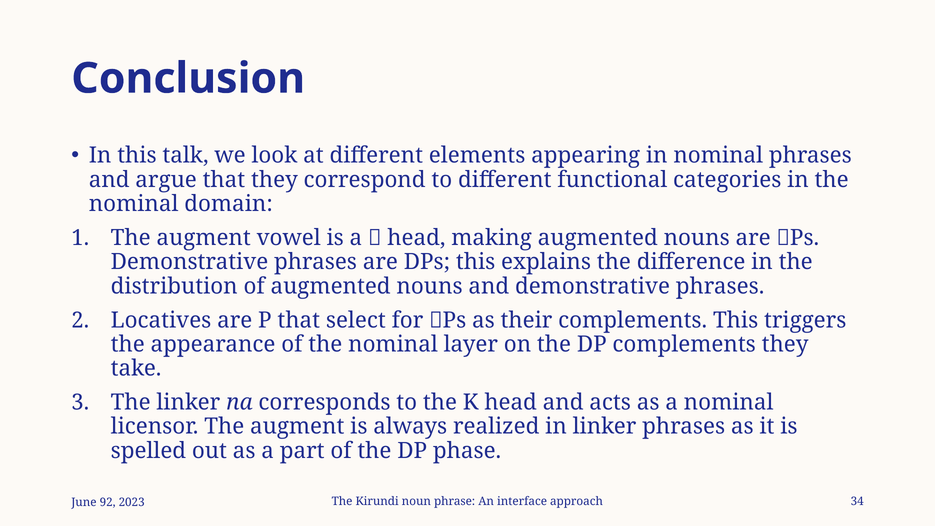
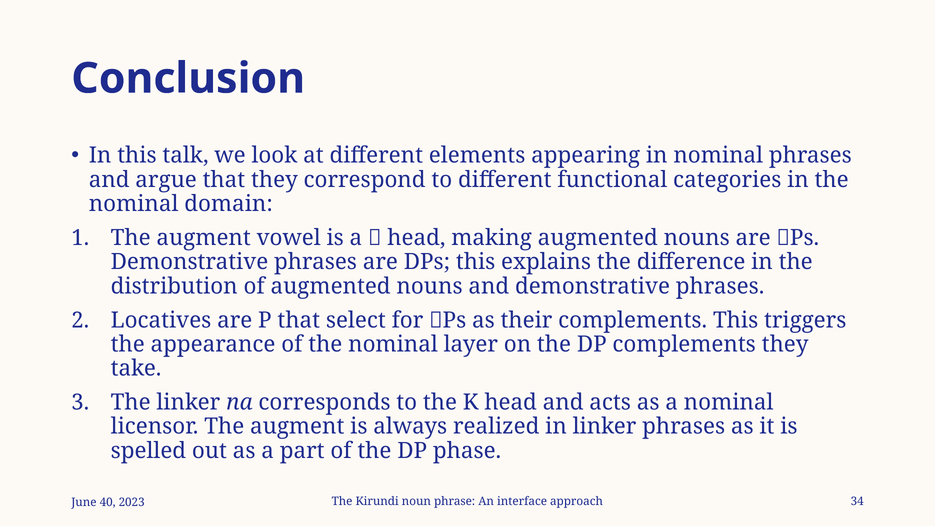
92: 92 -> 40
